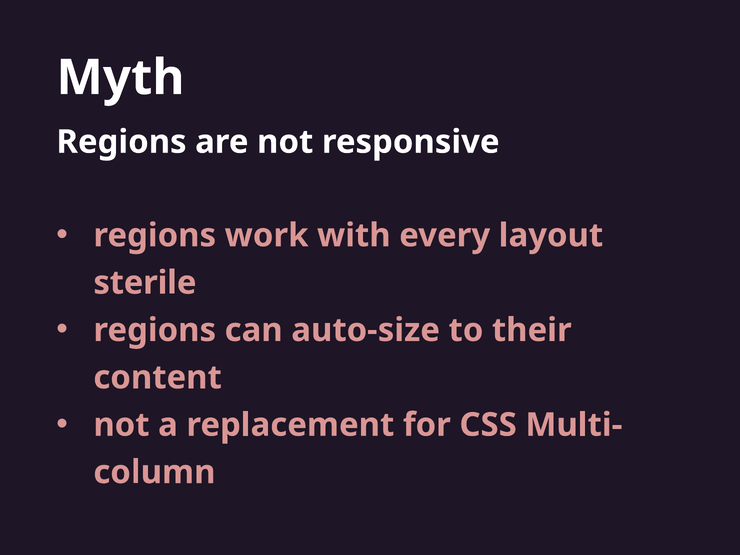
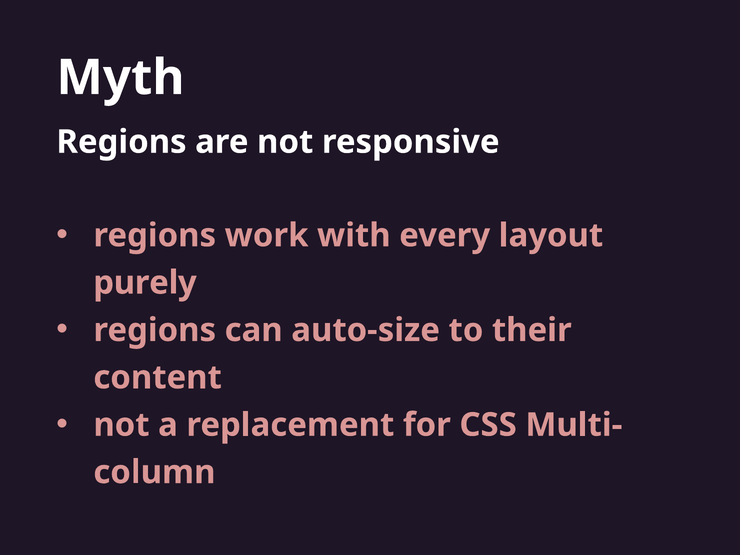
sterile: sterile -> purely
